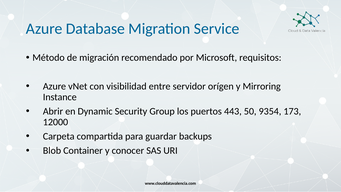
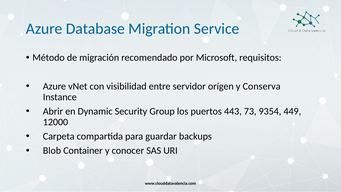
Mirroring: Mirroring -> Conserva
50: 50 -> 73
173: 173 -> 449
